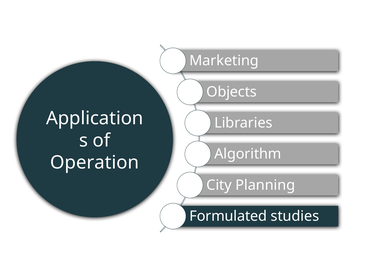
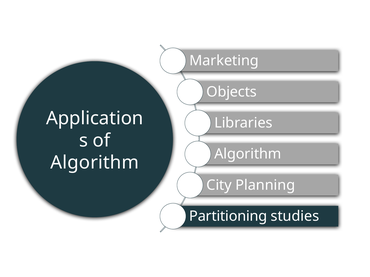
Operation at (95, 163): Operation -> Algorithm
Formulated: Formulated -> Partitioning
